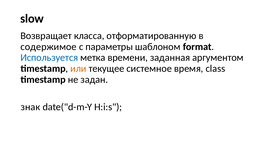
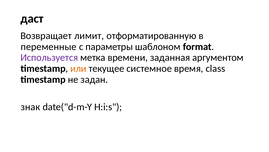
slow: slow -> даст
класса: класса -> лимит
содержимое: содержимое -> переменные
Используется colour: blue -> purple
